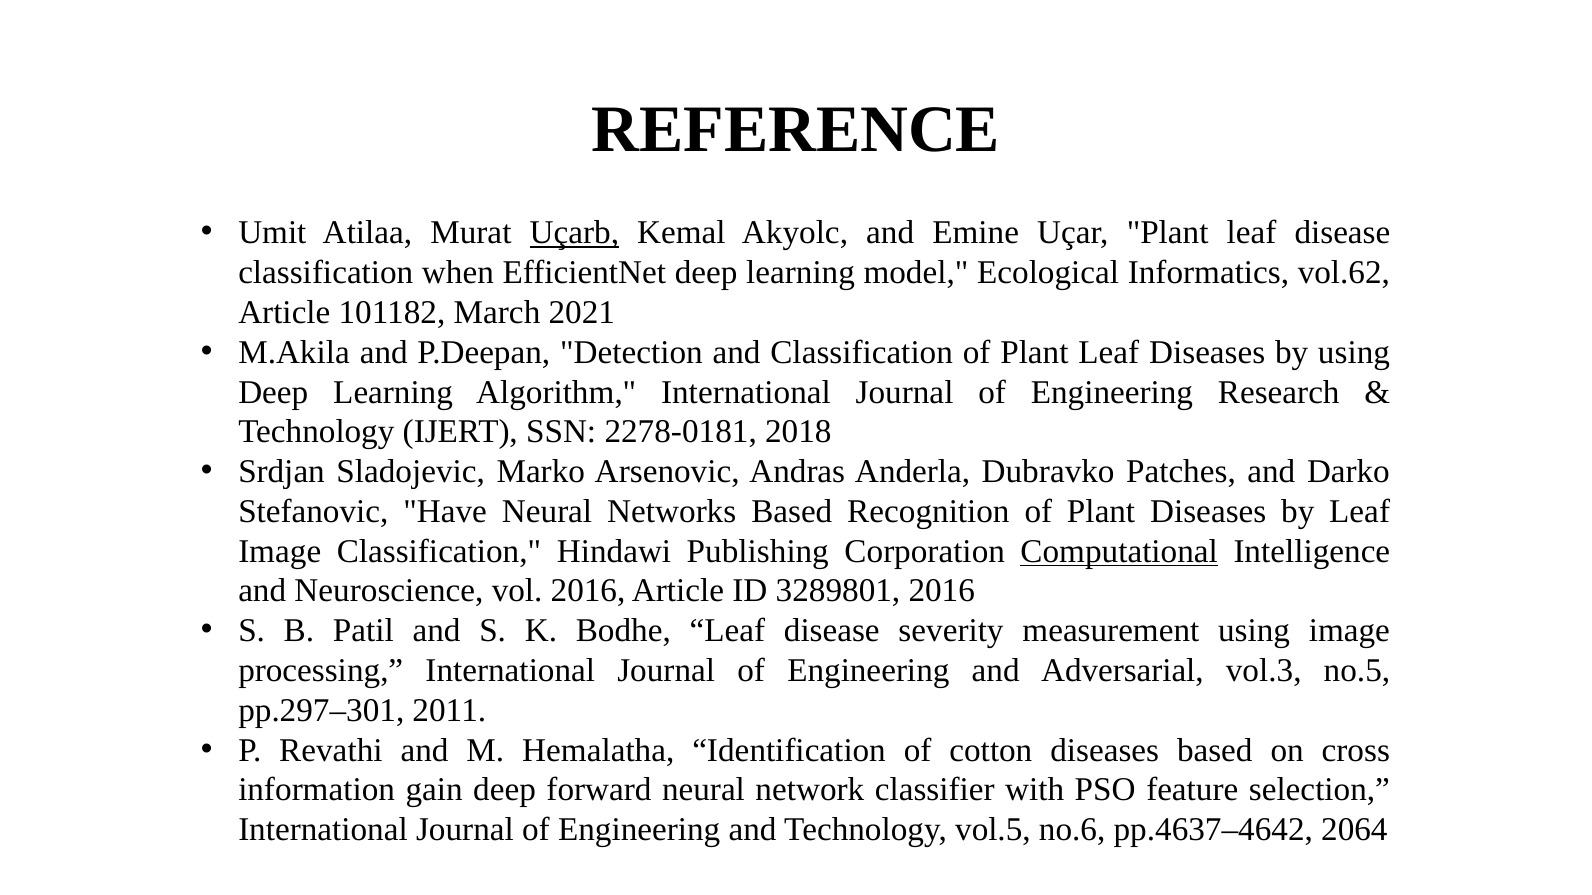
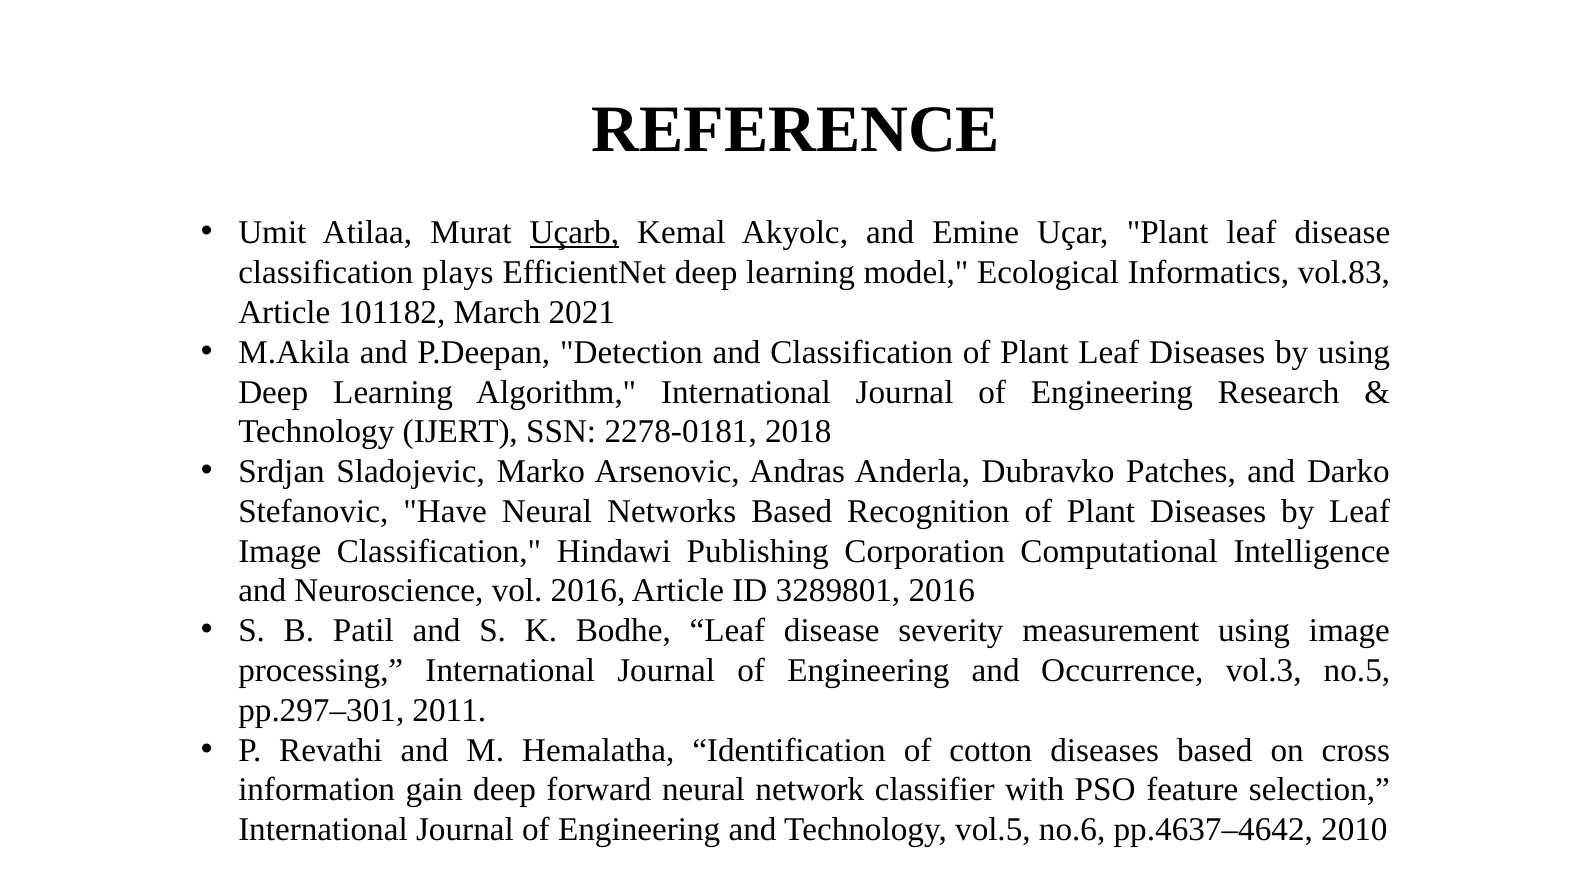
when: when -> plays
vol.62: vol.62 -> vol.83
Computational underline: present -> none
Adversarial: Adversarial -> Occurrence
2064: 2064 -> 2010
